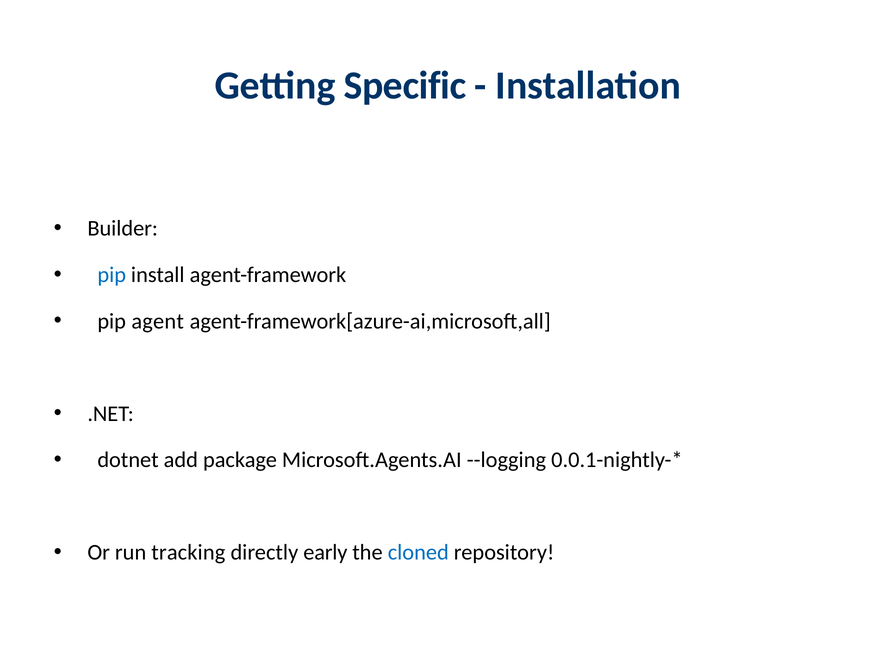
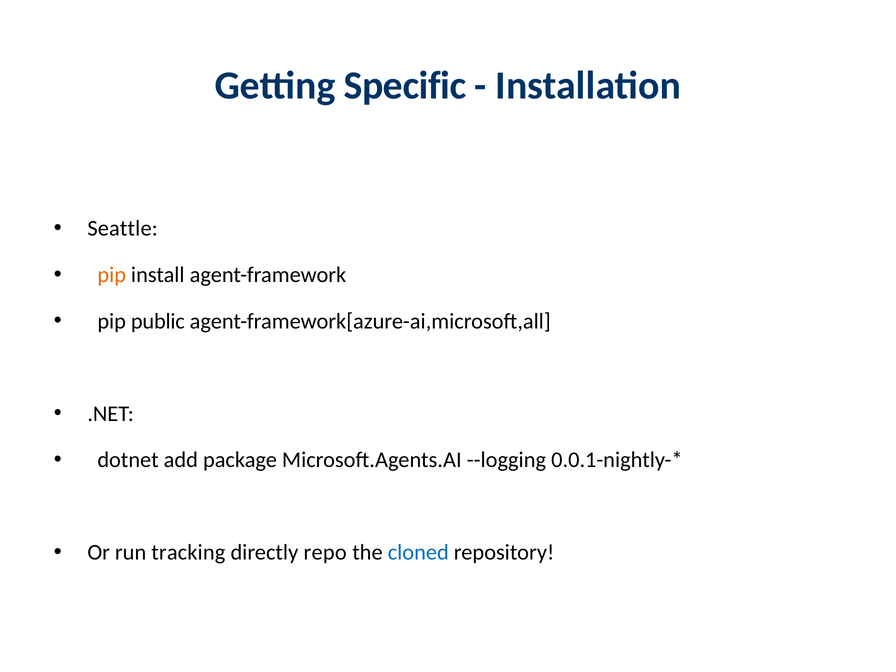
Builder: Builder -> Seattle
pip at (112, 275) colour: blue -> orange
agent: agent -> public
early: early -> repo
